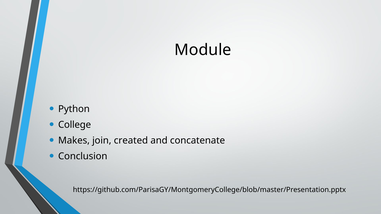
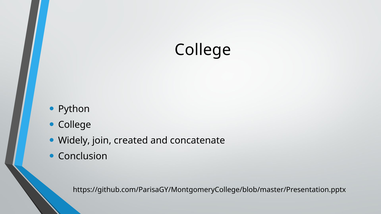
Module at (203, 50): Module -> College
Makes: Makes -> Widely
